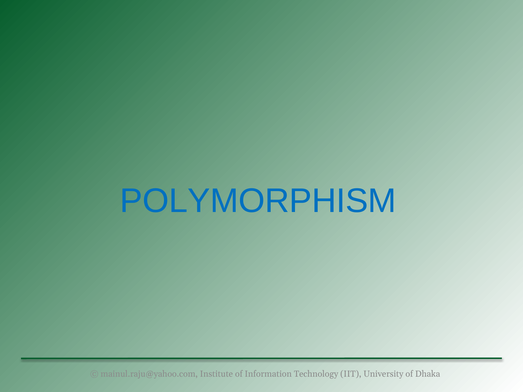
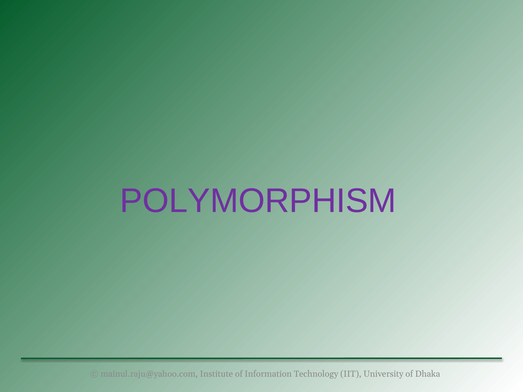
POLYMORPHISM colour: blue -> purple
